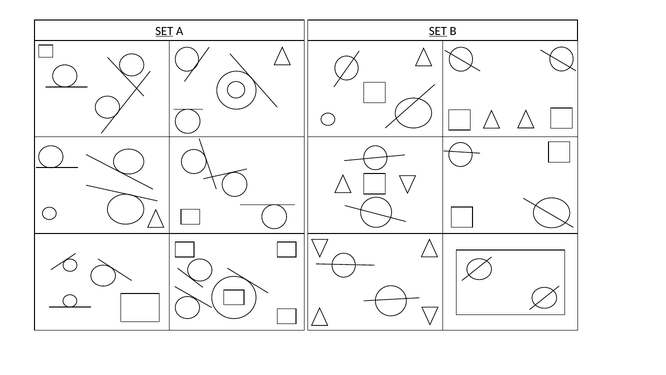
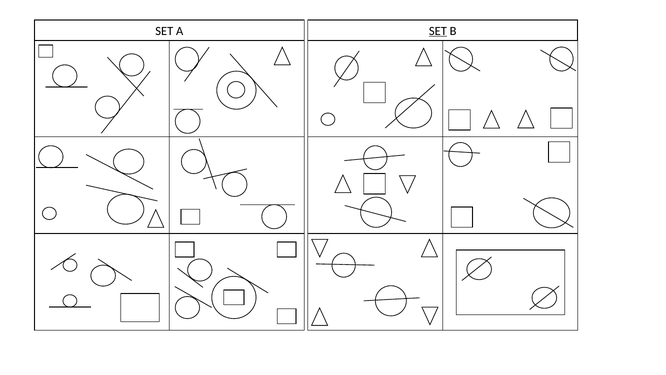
SET at (164, 31) underline: present -> none
